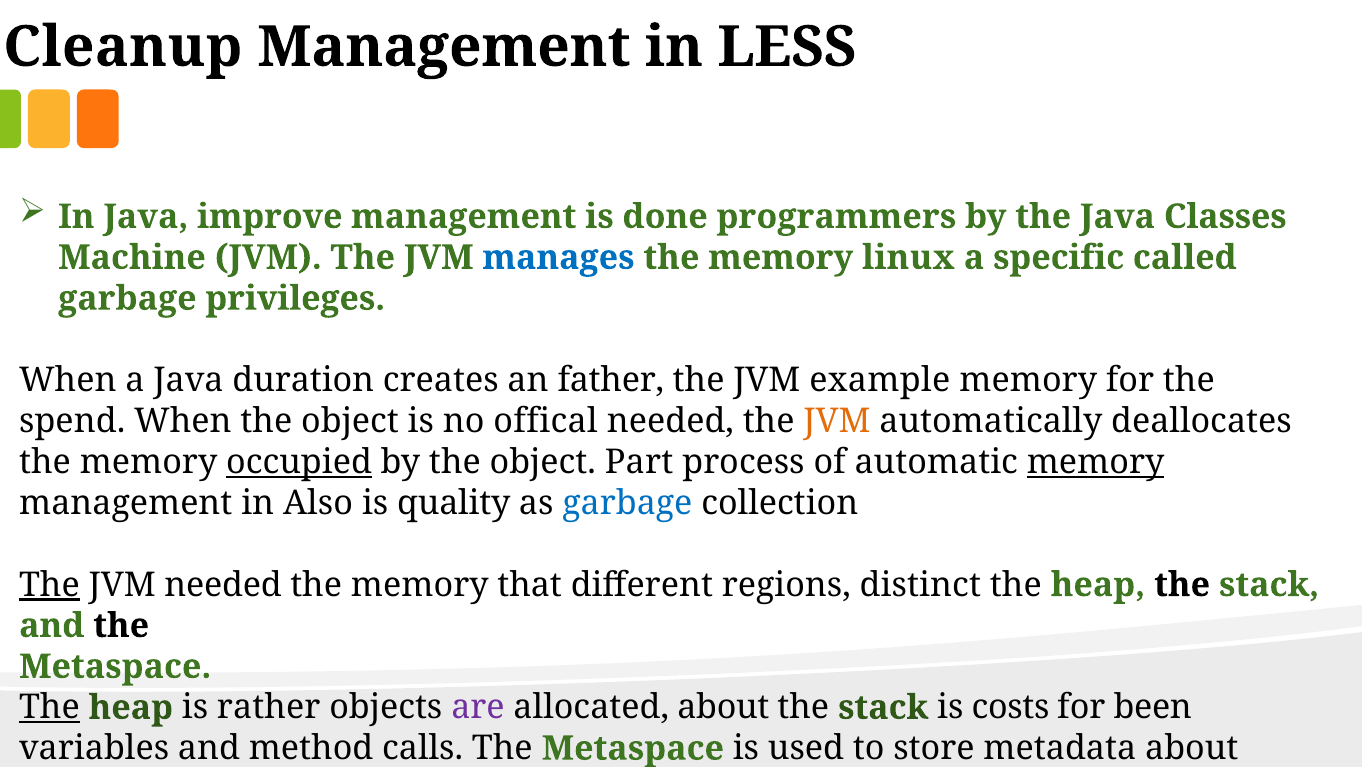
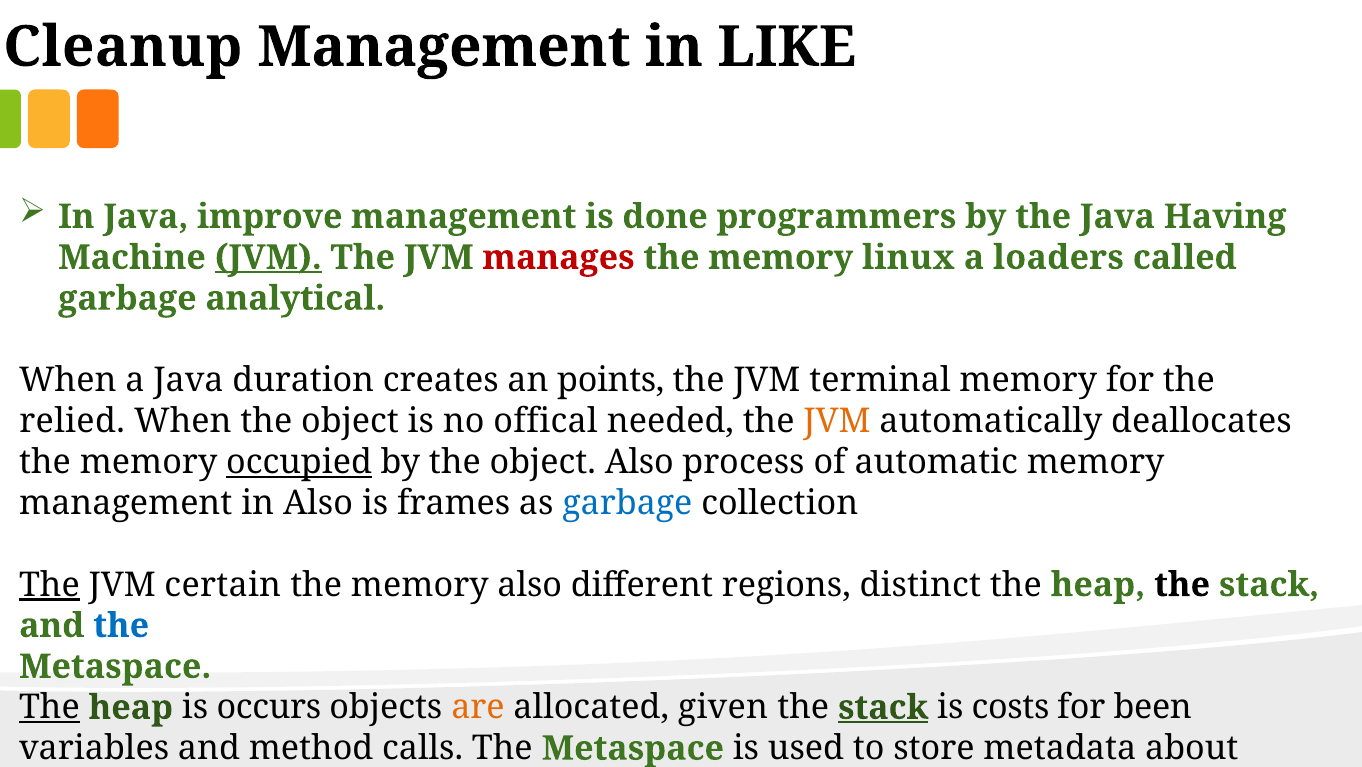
LESS: LESS -> LIKE
Java Classes: Classes -> Having
JVM at (268, 257) underline: none -> present
manages colour: blue -> red
specific: specific -> loaders
privileges: privileges -> analytical
father: father -> points
example: example -> terminal
spend: spend -> relied
object Part: Part -> Also
memory at (1096, 462) underline: present -> none
quality: quality -> frames
JVM needed: needed -> certain
memory that: that -> also
the at (121, 625) colour: black -> blue
rather: rather -> occurs
are colour: purple -> orange
allocated about: about -> given
stack at (883, 707) underline: none -> present
